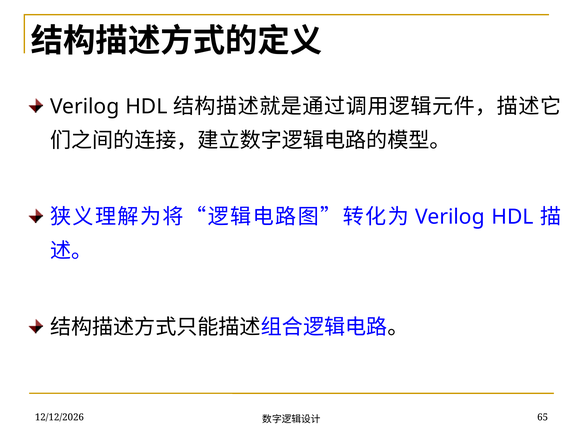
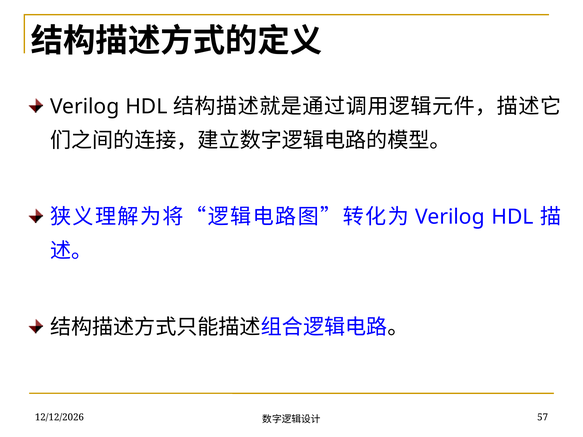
65: 65 -> 57
